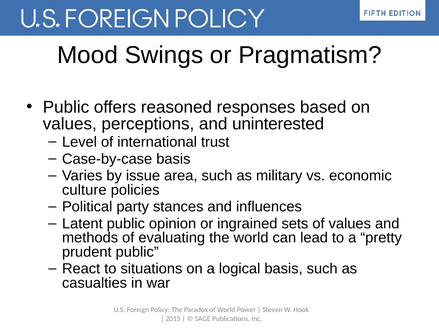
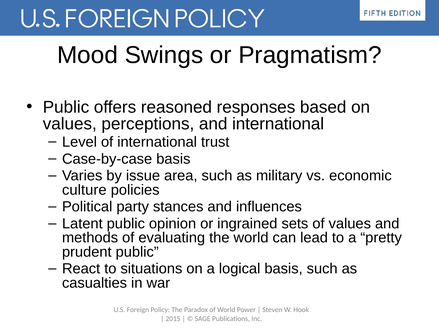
and uninterested: uninterested -> international
